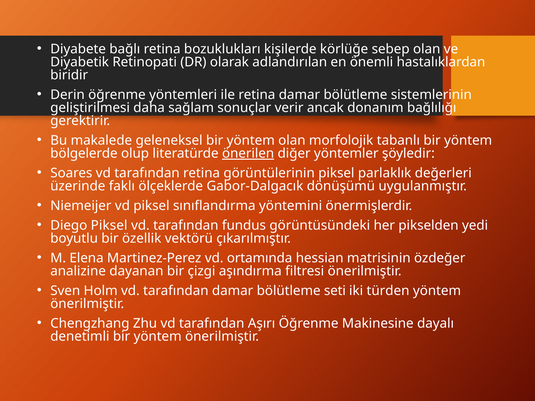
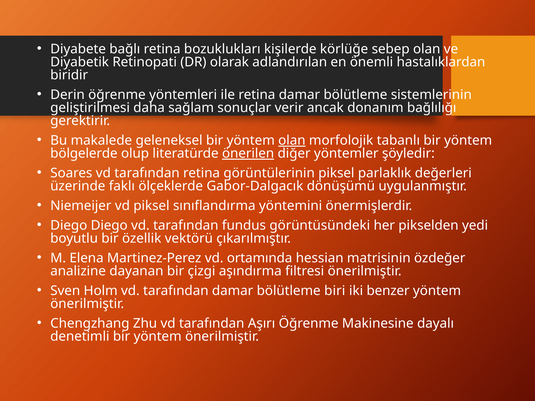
olan at (292, 141) underline: none -> present
Diego Piksel: Piksel -> Diego
seti: seti -> biri
türden: türden -> benzer
